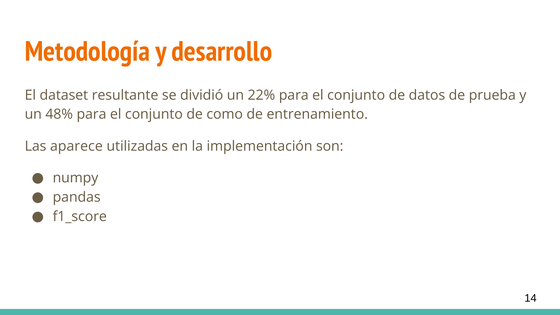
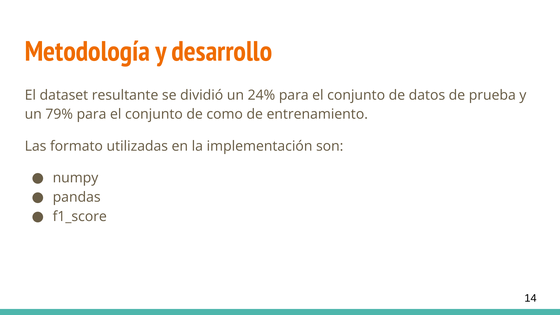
22%: 22% -> 24%
48%: 48% -> 79%
aparece: aparece -> formato
